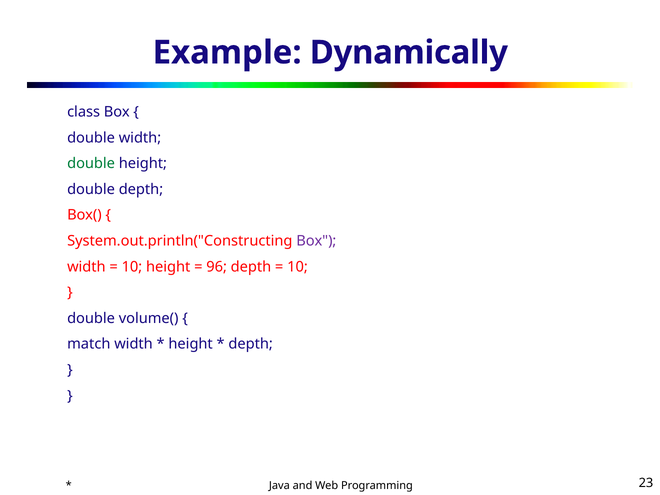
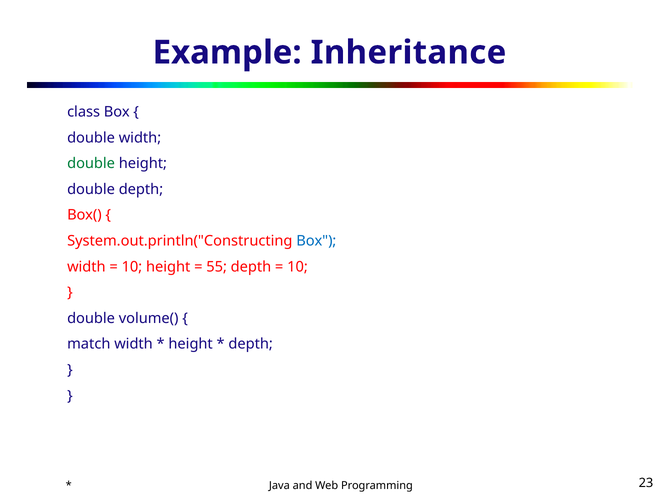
Dynamically: Dynamically -> Inheritance
Box at (316, 241) colour: purple -> blue
96: 96 -> 55
